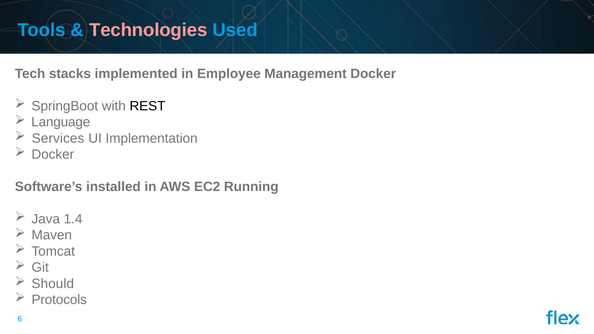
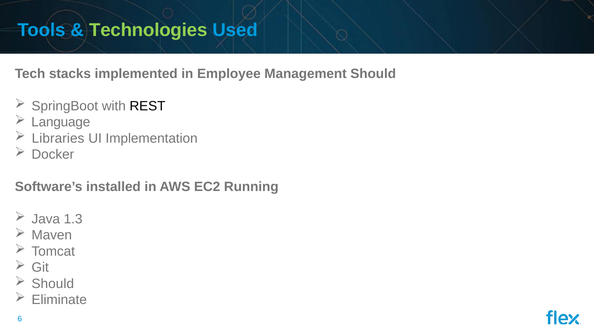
Technologies colour: pink -> light green
Management Docker: Docker -> Should
Services: Services -> Libraries
1.4: 1.4 -> 1.3
Protocols: Protocols -> Eliminate
